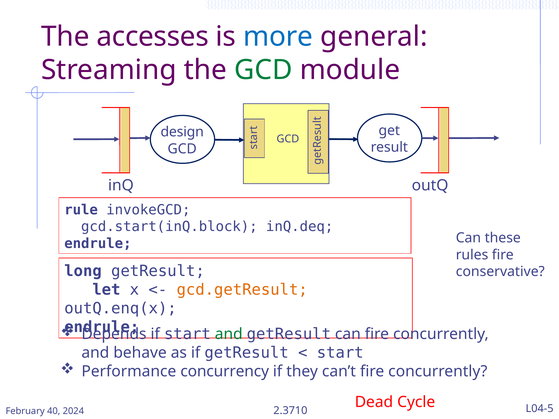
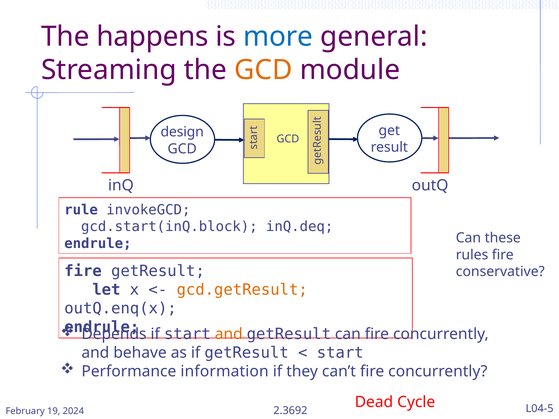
accesses: accesses -> happens
GCD at (263, 70) colour: green -> orange
long at (83, 271): long -> fire
and at (229, 334) colour: green -> orange
concurrency: concurrency -> information
40: 40 -> 19
2.3710: 2.3710 -> 2.3692
